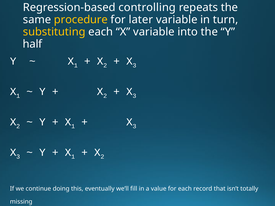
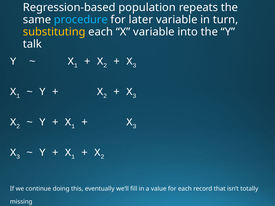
controlling: controlling -> population
procedure colour: yellow -> light blue
half: half -> talk
